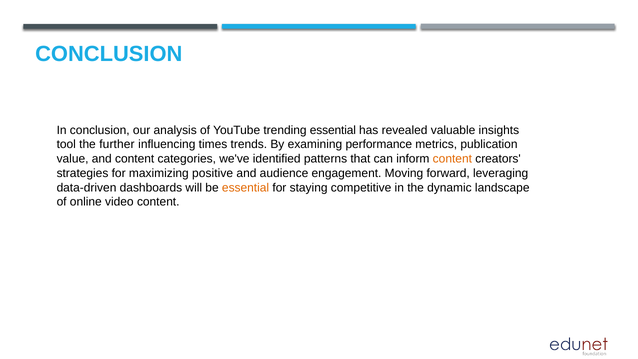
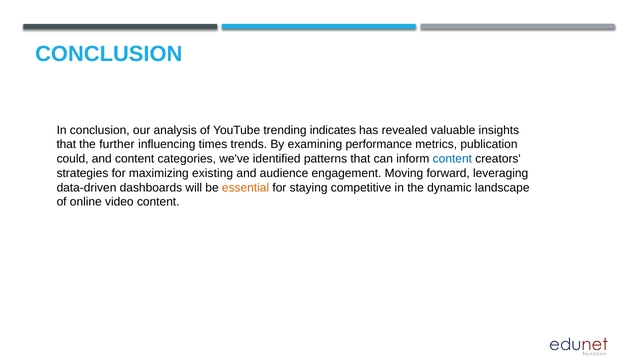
trending essential: essential -> indicates
tool at (66, 144): tool -> that
value: value -> could
content at (452, 159) colour: orange -> blue
positive: positive -> existing
